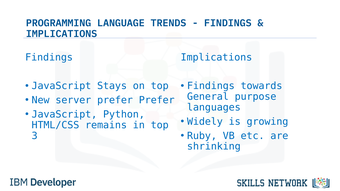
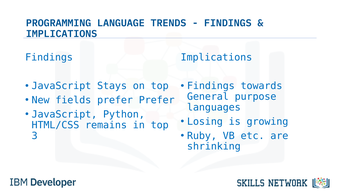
server: server -> fields
Widely: Widely -> Losing
